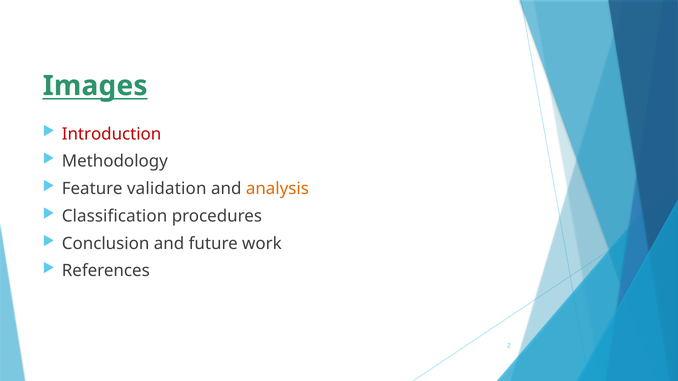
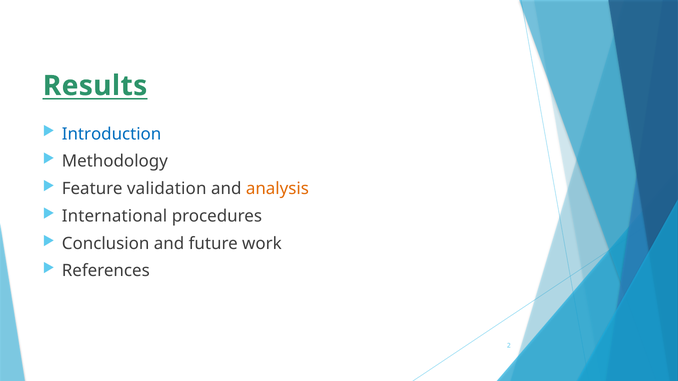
Images: Images -> Results
Introduction colour: red -> blue
Classification: Classification -> International
